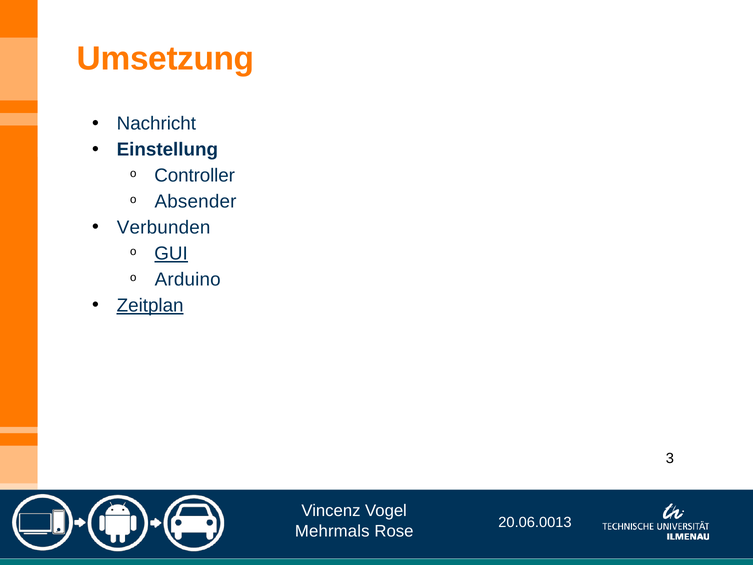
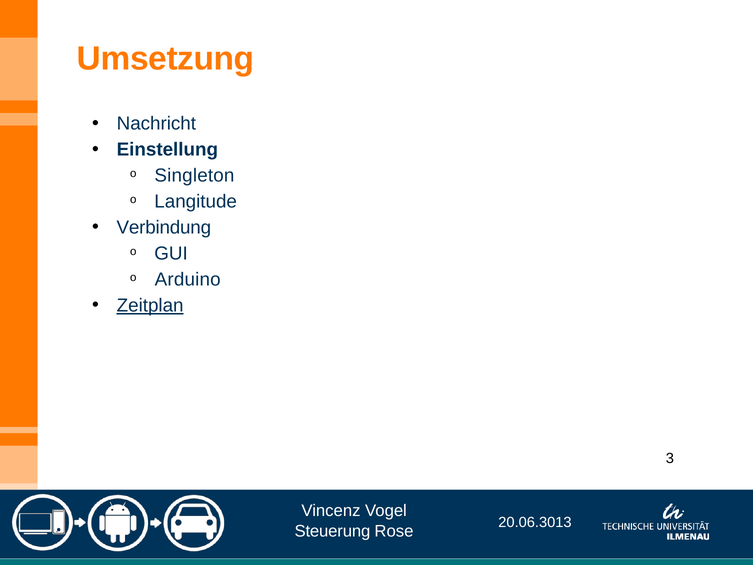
Controller: Controller -> Singleton
Absender: Absender -> Langitude
Verbunden: Verbunden -> Verbindung
GUI underline: present -> none
20.06.0013: 20.06.0013 -> 20.06.3013
Mehrmals: Mehrmals -> Steuerung
